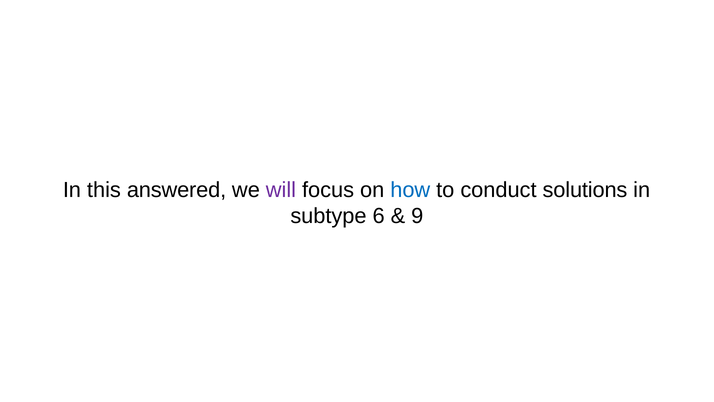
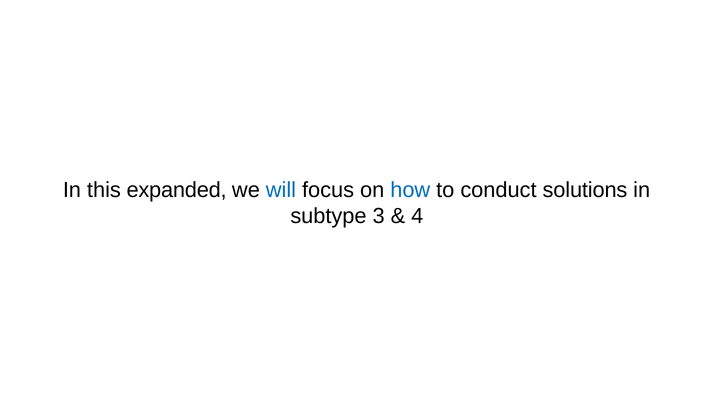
answered: answered -> expanded
will colour: purple -> blue
6: 6 -> 3
9: 9 -> 4
